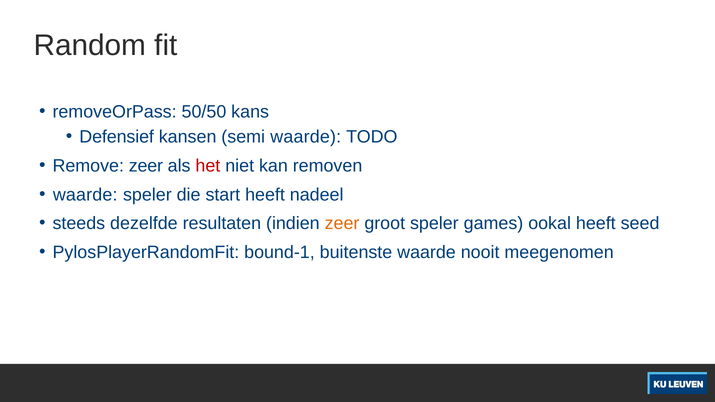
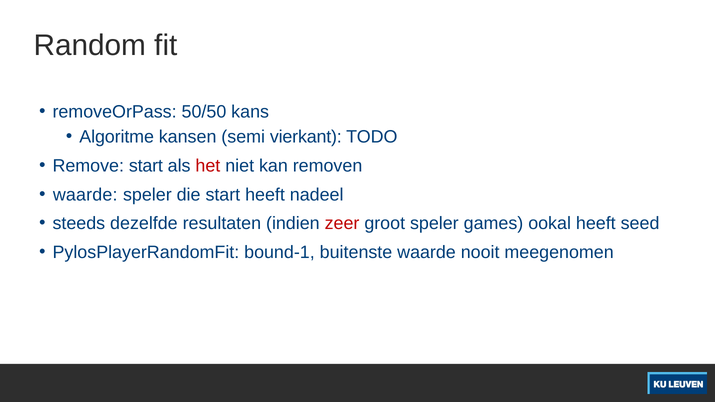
Defensief: Defensief -> Algoritme
semi waarde: waarde -> vierkant
Remove zeer: zeer -> start
zeer at (342, 224) colour: orange -> red
